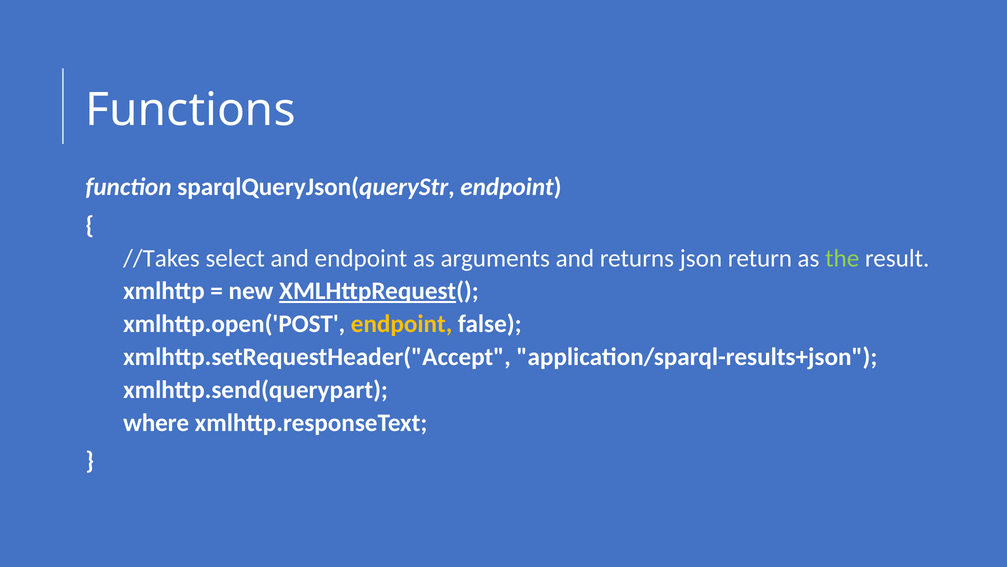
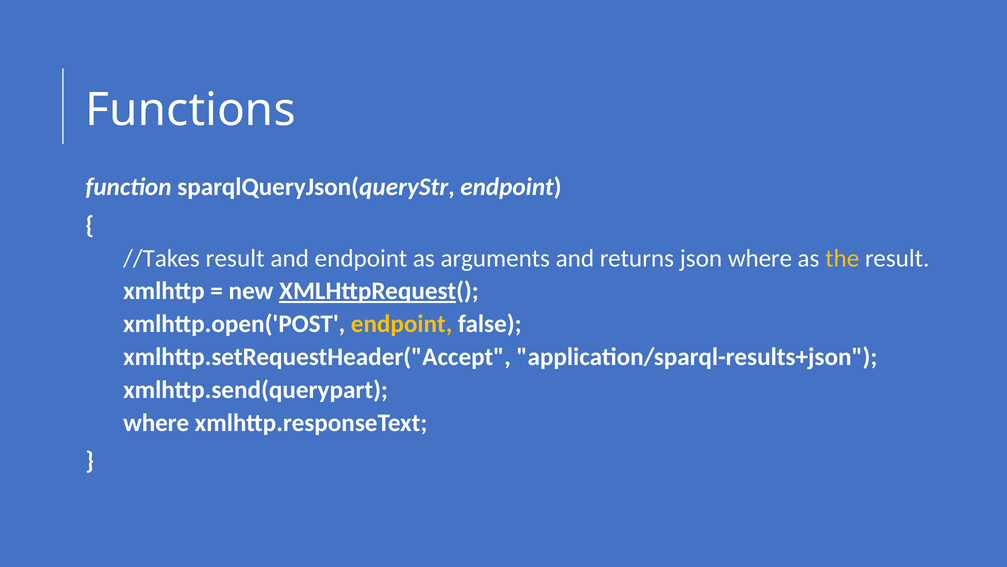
//Takes select: select -> result
json return: return -> where
the colour: light green -> yellow
